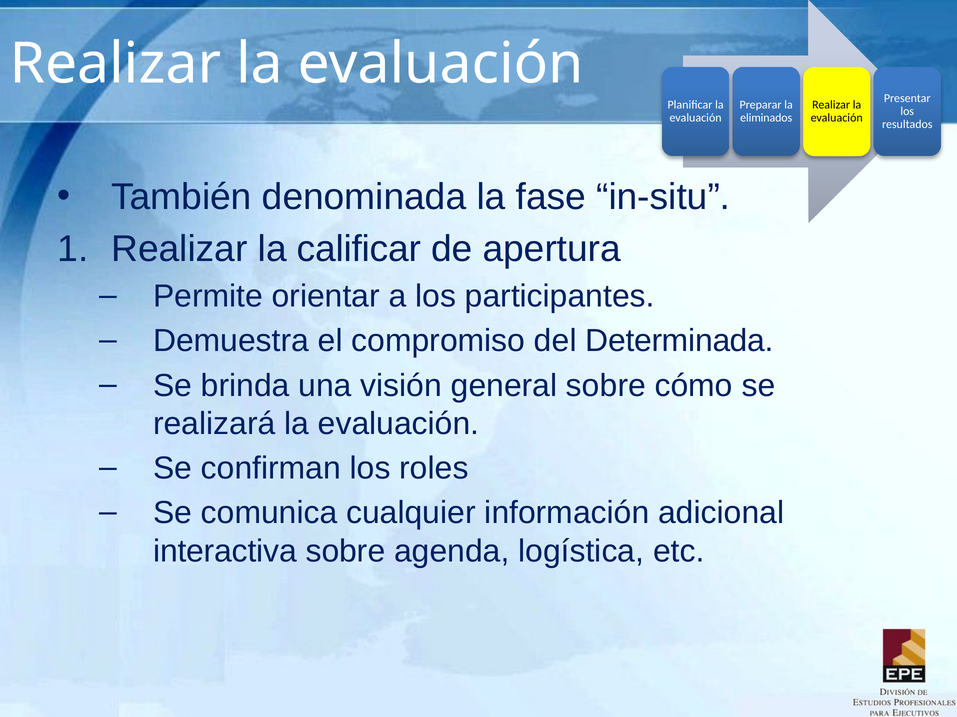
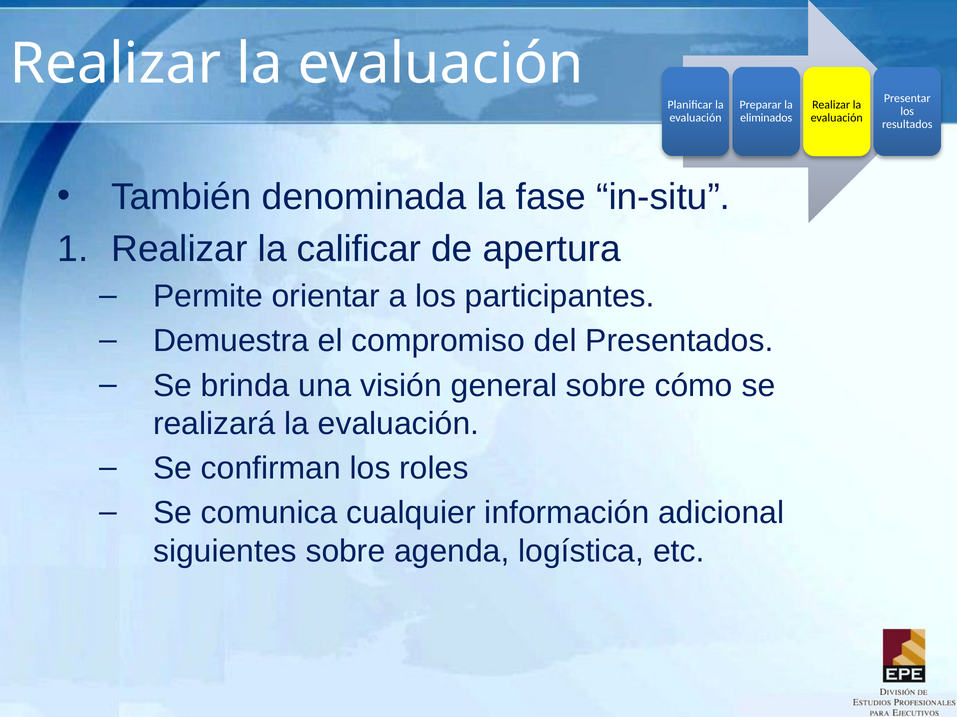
Determinada: Determinada -> Presentados
interactiva: interactiva -> siguientes
